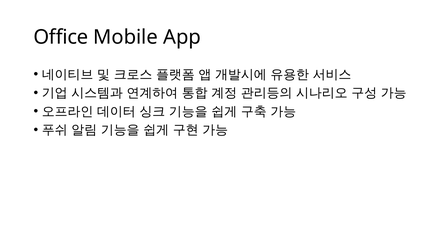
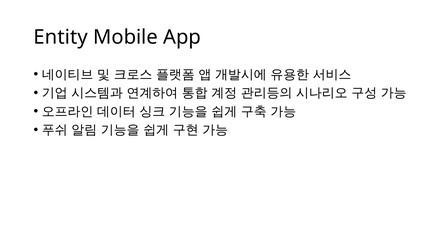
Office: Office -> Entity
